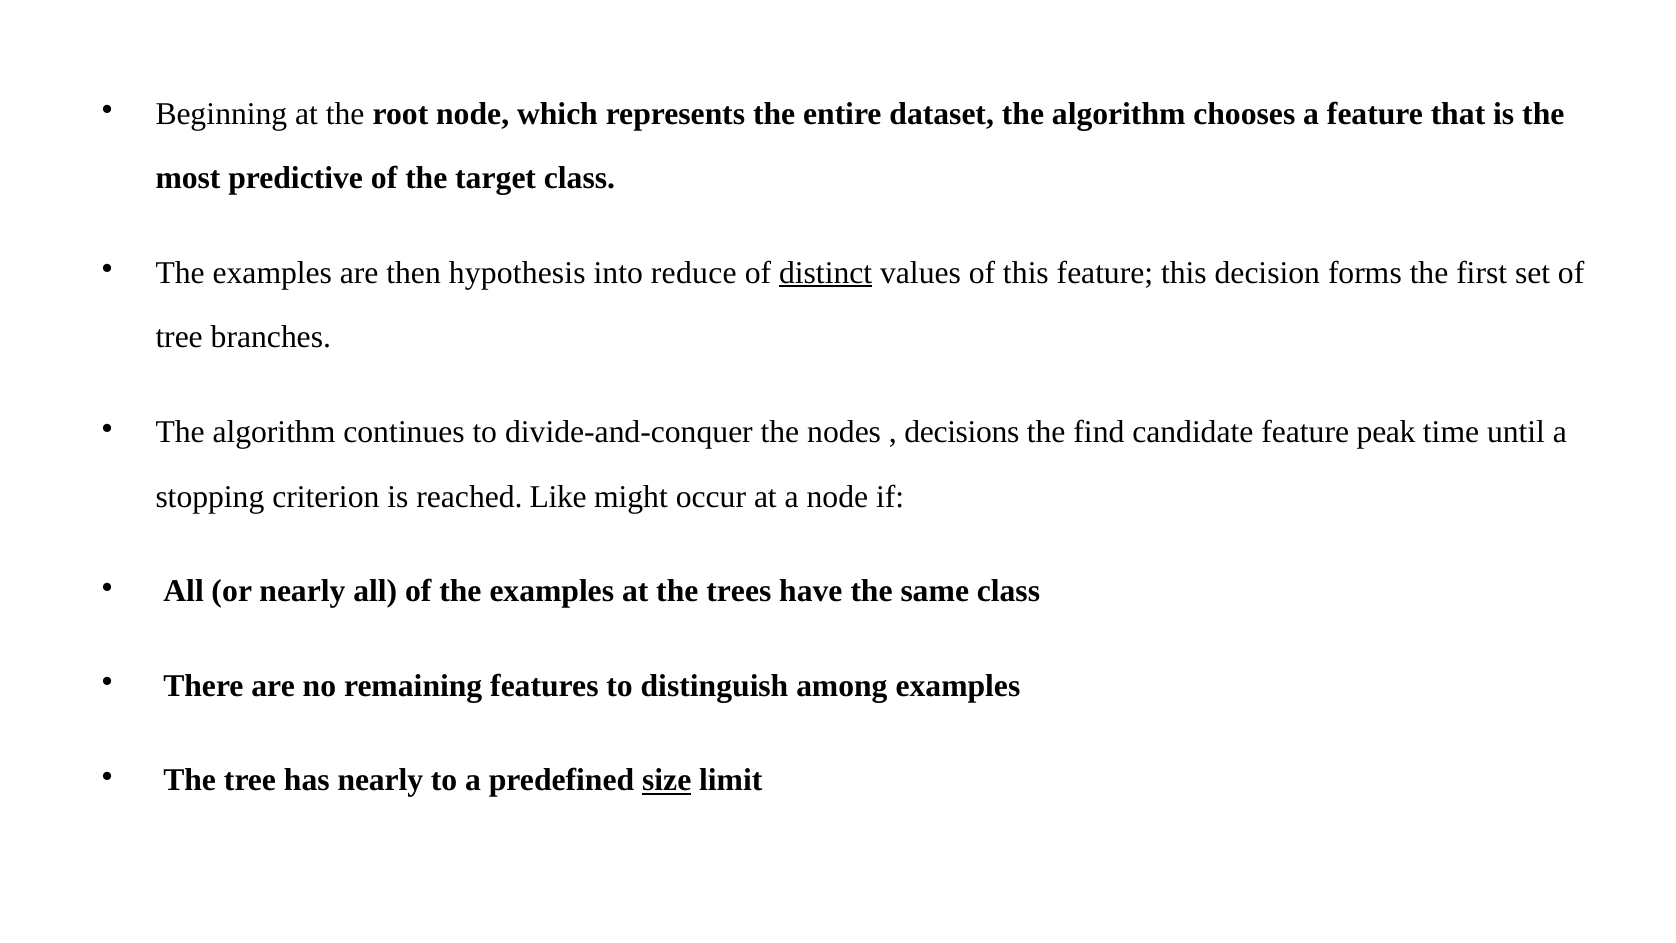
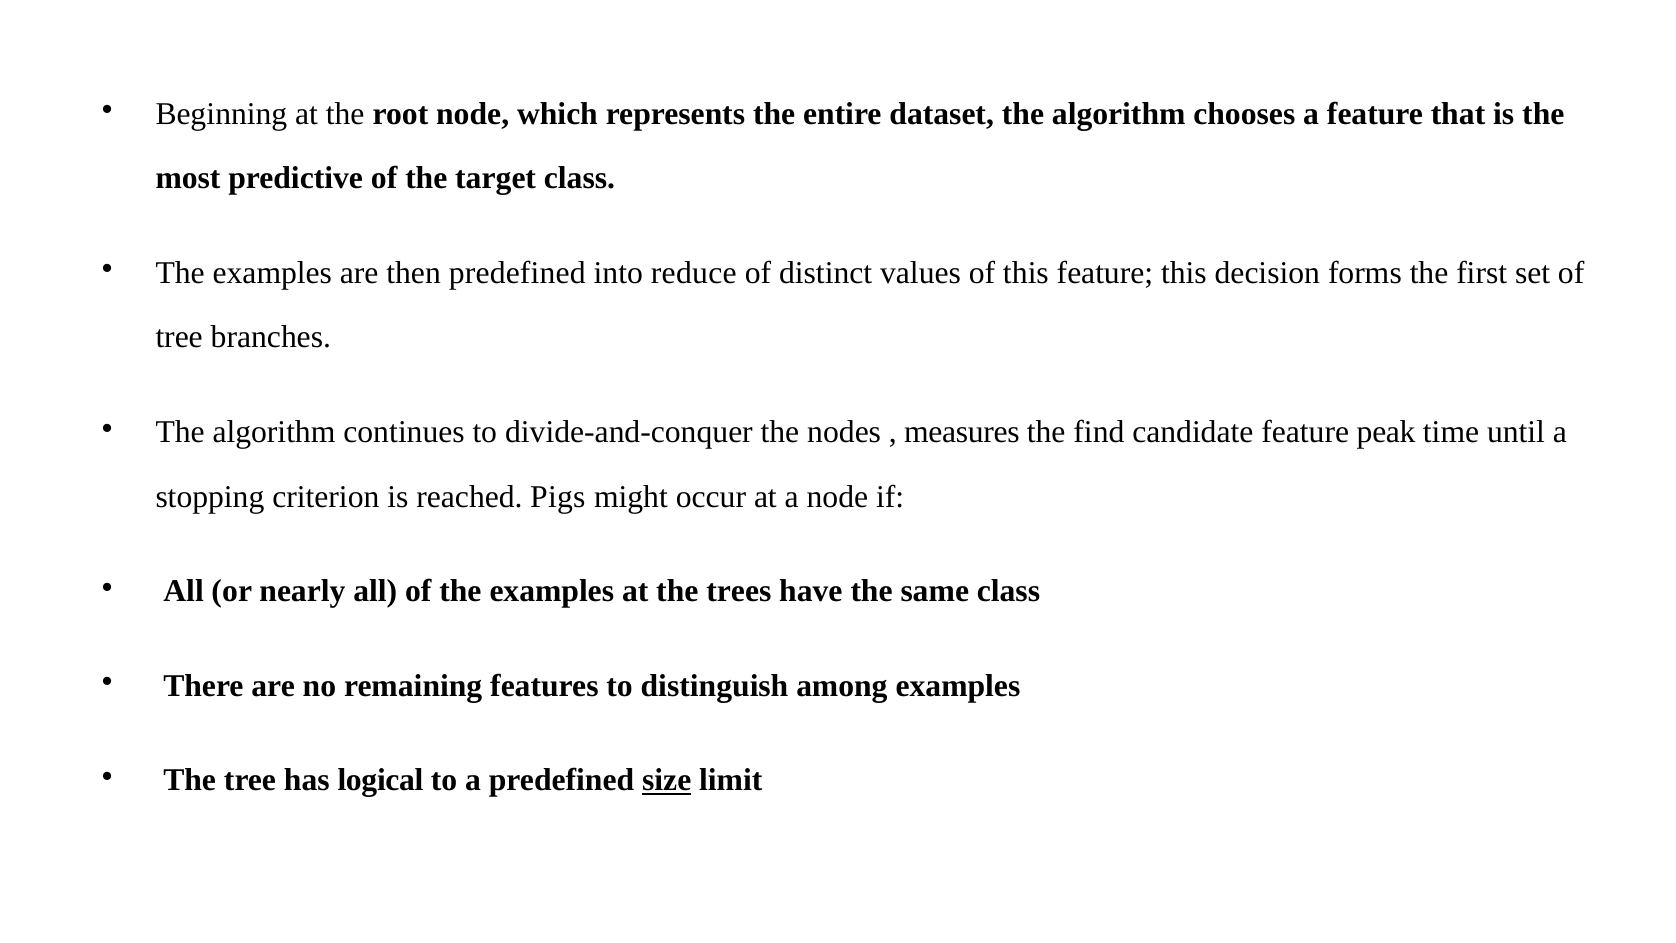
then hypothesis: hypothesis -> predefined
distinct underline: present -> none
decisions: decisions -> measures
Like: Like -> Pigs
has nearly: nearly -> logical
